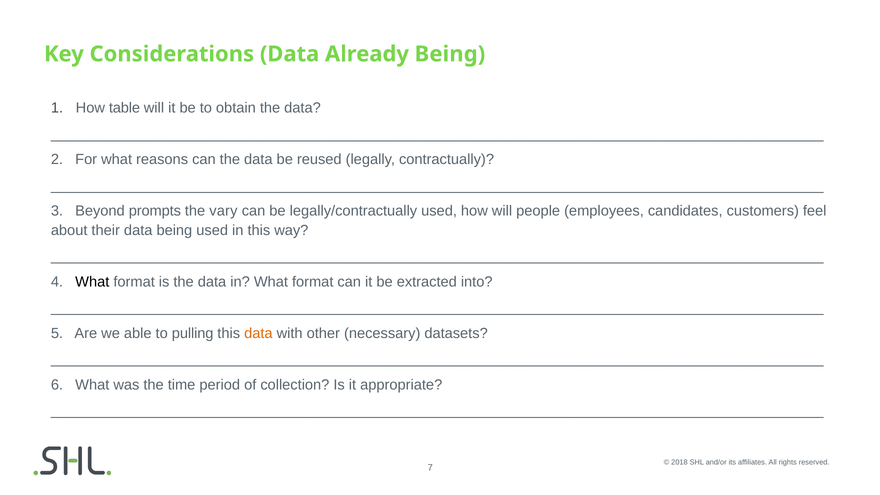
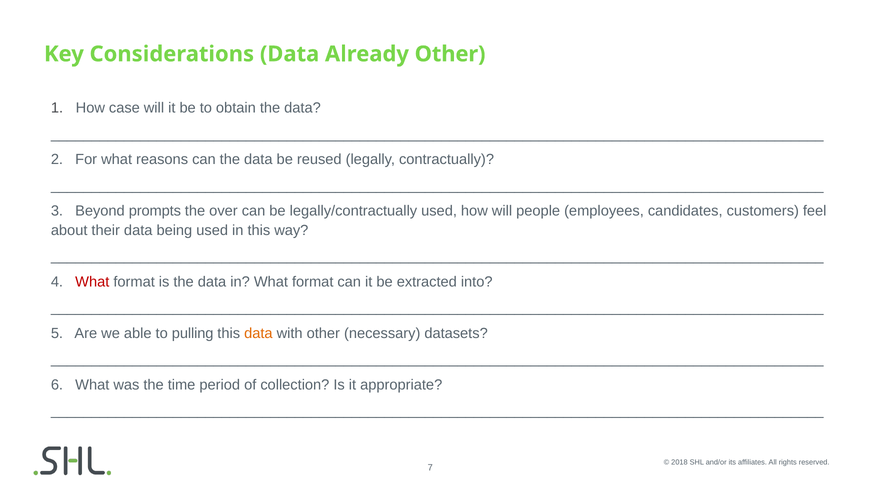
Already Being: Being -> Other
table: table -> case
vary: vary -> over
What at (92, 282) colour: black -> red
